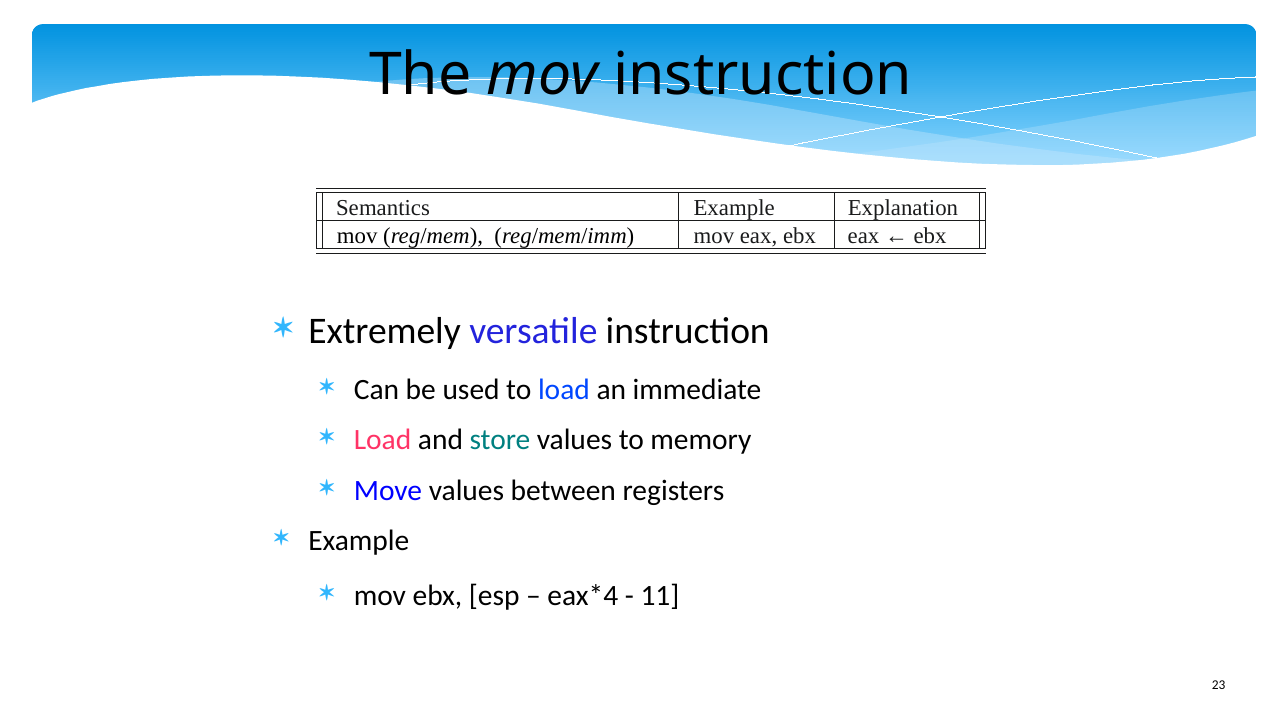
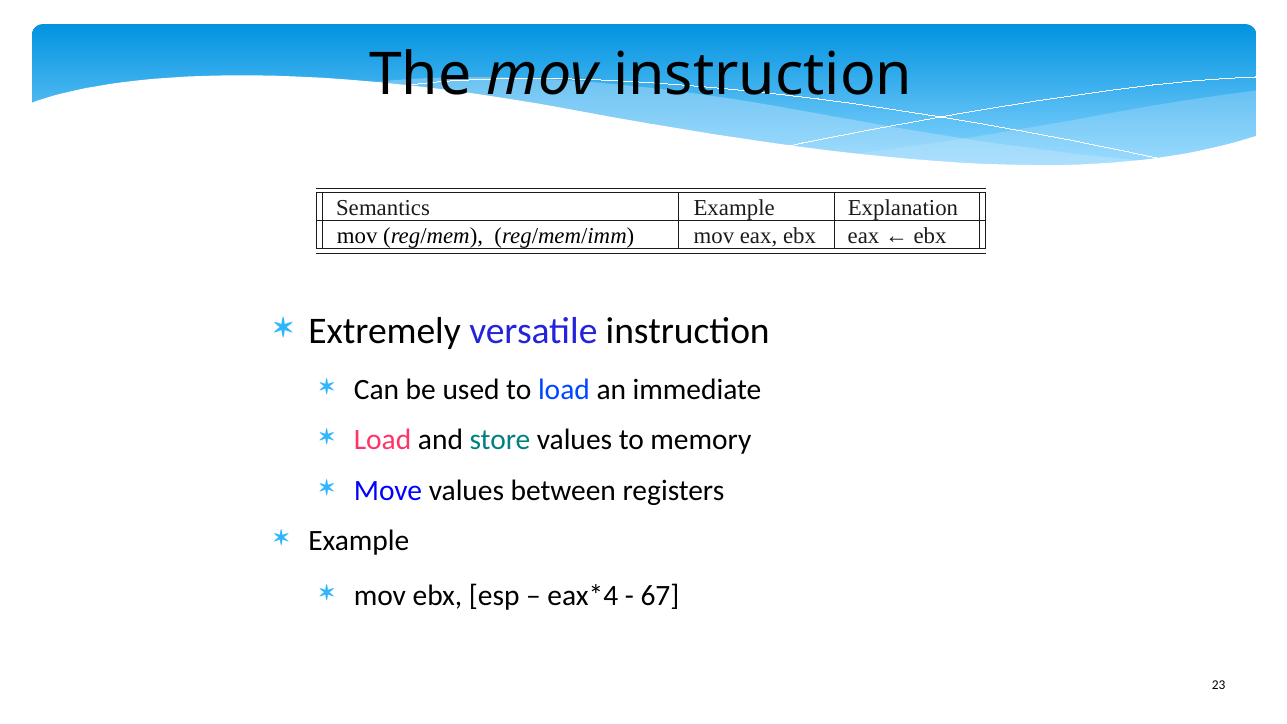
11: 11 -> 67
